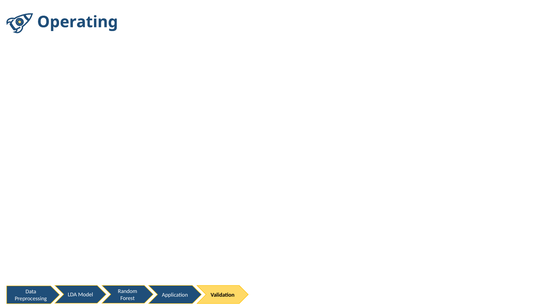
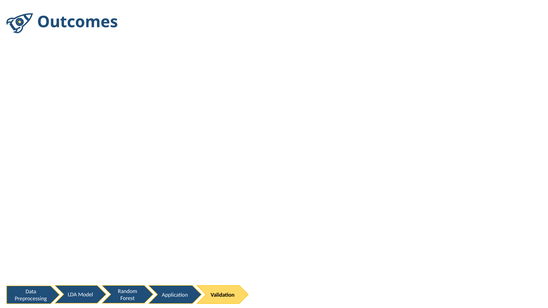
Operating: Operating -> Outcomes
